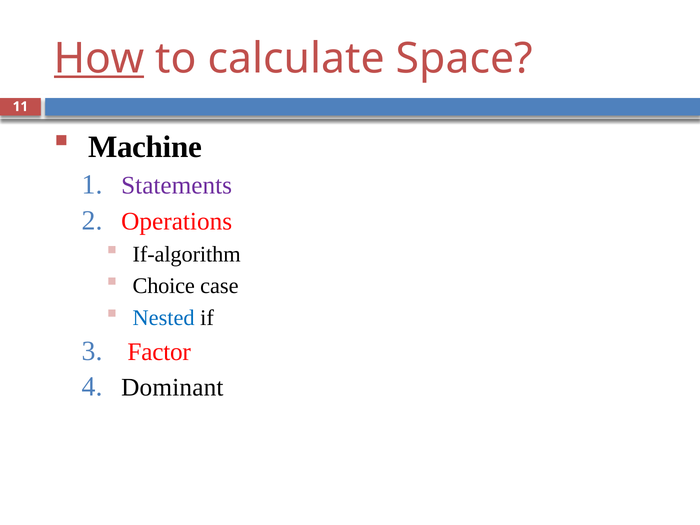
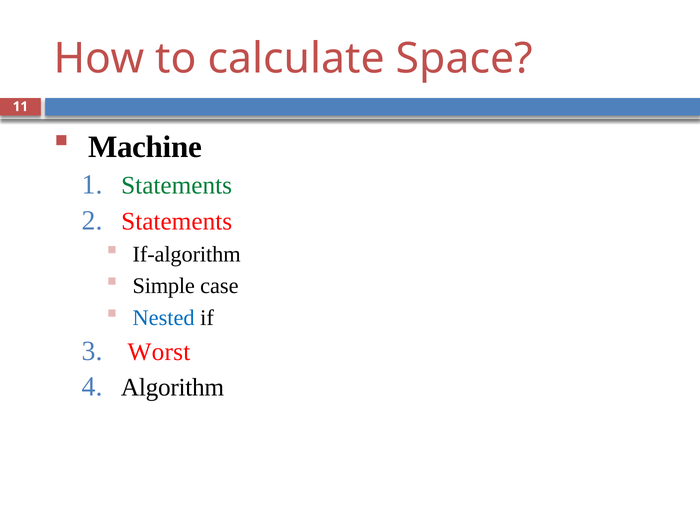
How underline: present -> none
Statements at (177, 186) colour: purple -> green
Operations at (177, 221): Operations -> Statements
Choice: Choice -> Simple
Factor: Factor -> Worst
Dominant: Dominant -> Algorithm
